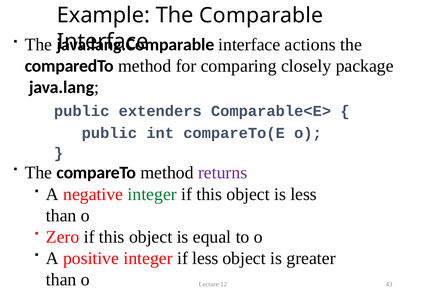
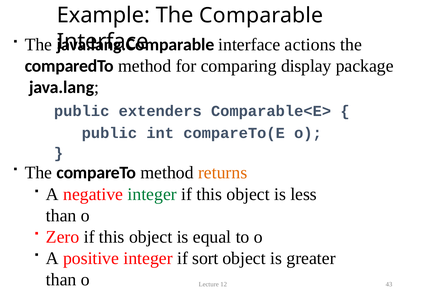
closely: closely -> display
returns colour: purple -> orange
if less: less -> sort
